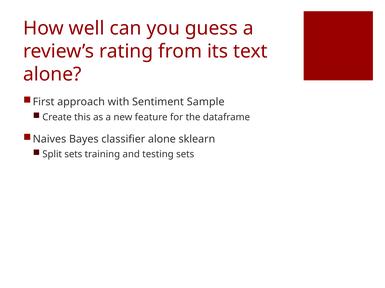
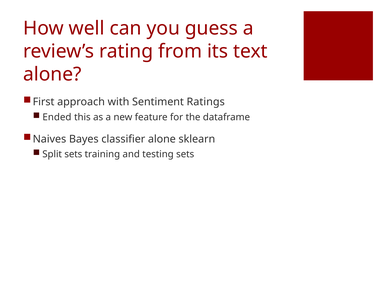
Sample: Sample -> Ratings
Create: Create -> Ended
